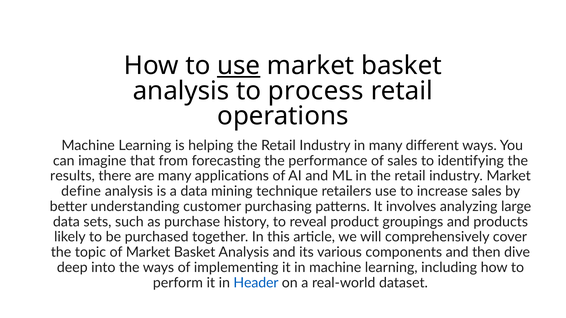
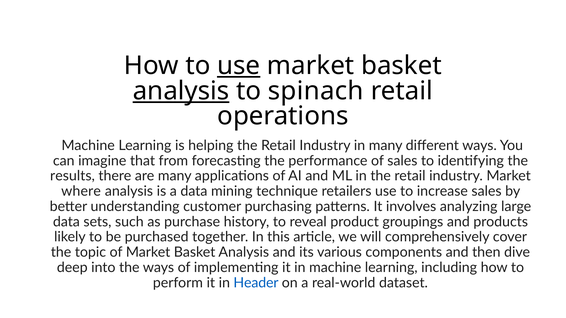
analysis at (181, 91) underline: none -> present
process: process -> spinach
define: define -> where
